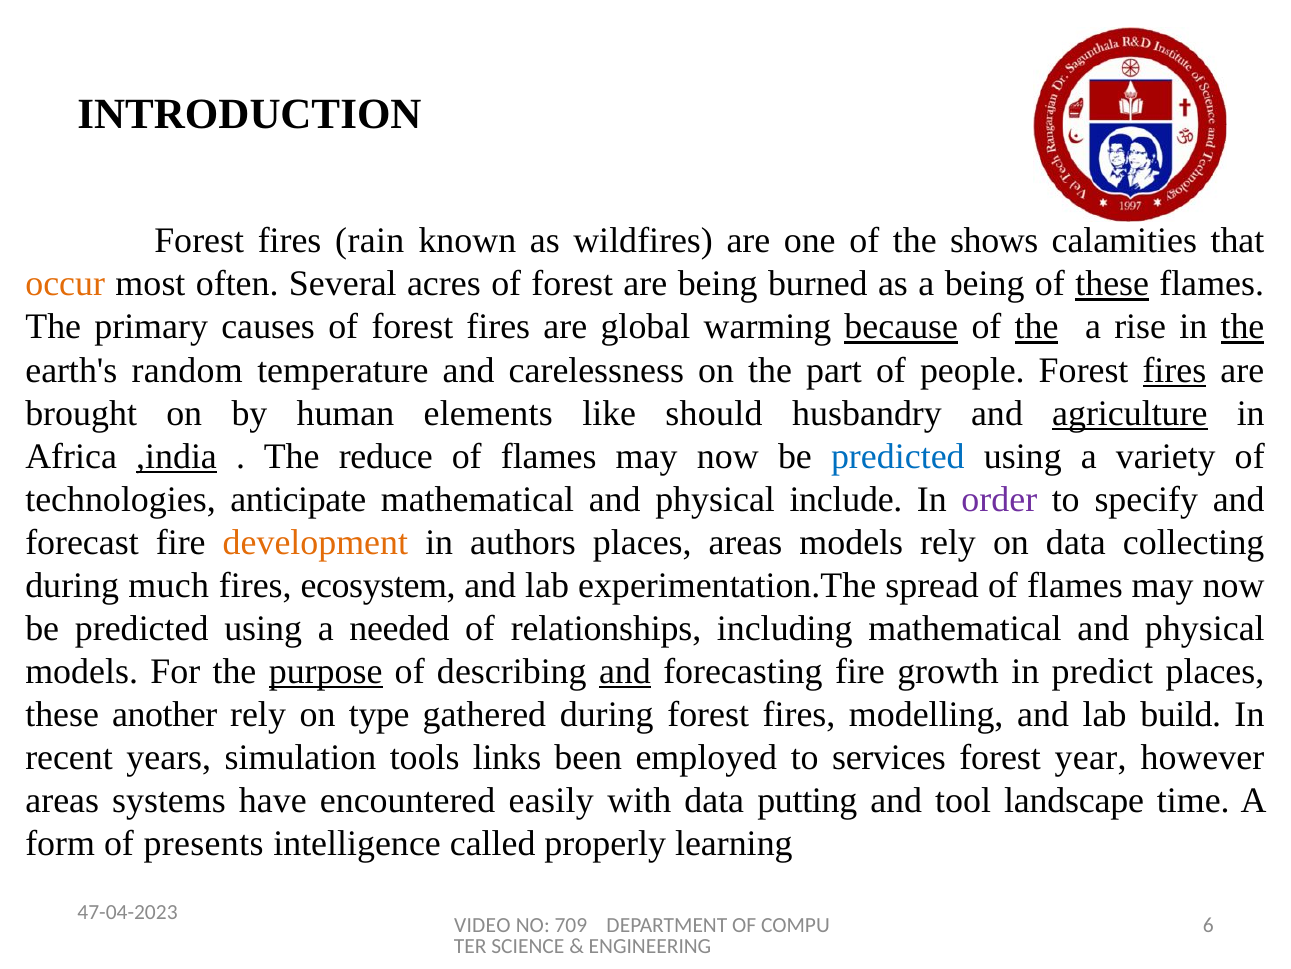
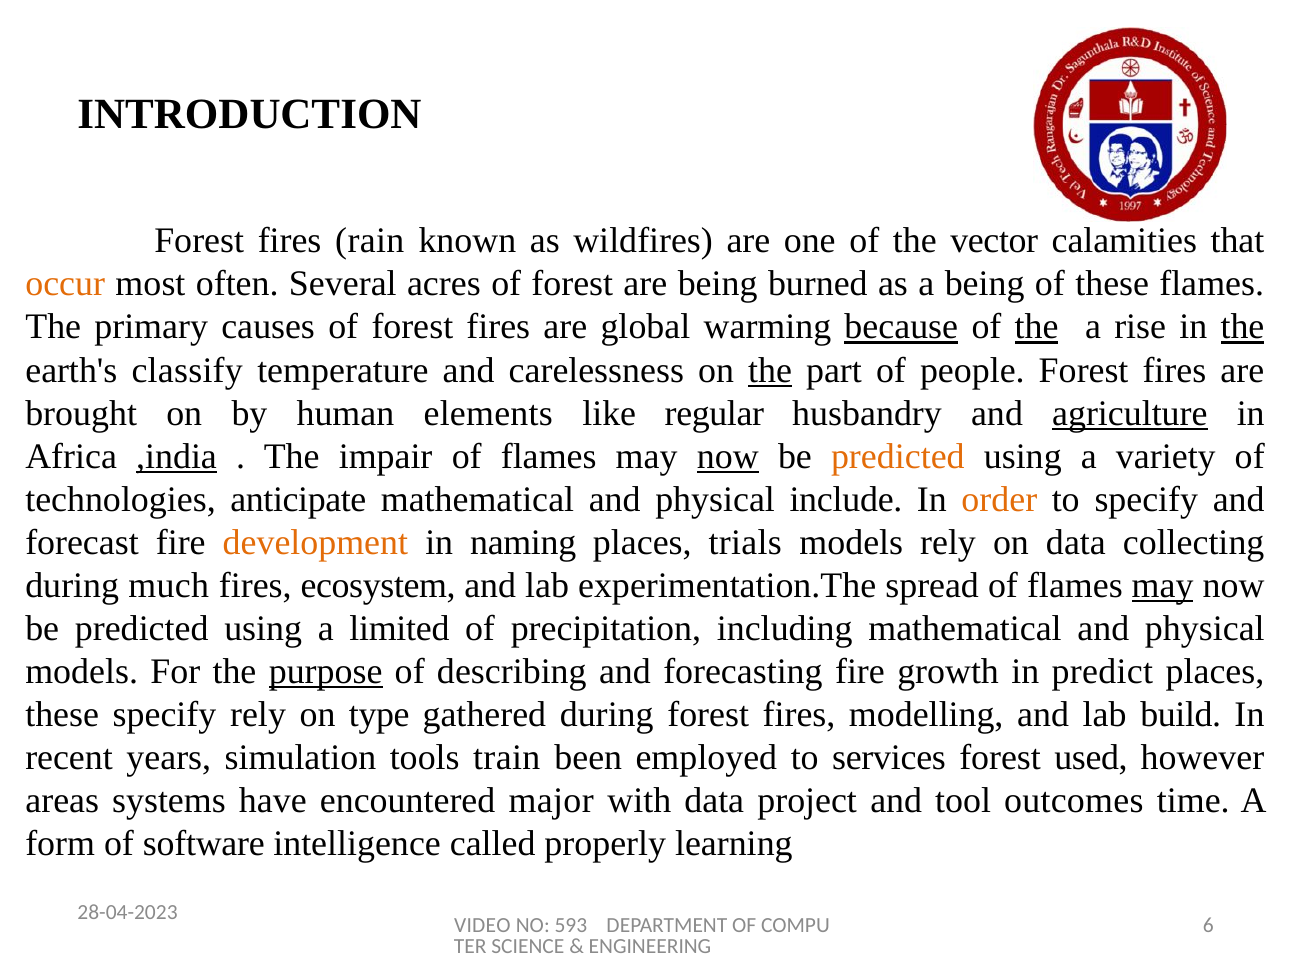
shows: shows -> vector
these at (1112, 284) underline: present -> none
random: random -> classify
the at (770, 370) underline: none -> present
fires at (1174, 370) underline: present -> none
should: should -> regular
reduce: reduce -> impair
now at (728, 456) underline: none -> present
predicted at (898, 456) colour: blue -> orange
order colour: purple -> orange
authors: authors -> naming
places areas: areas -> trials
may at (1163, 585) underline: none -> present
needed: needed -> limited
relationships: relationships -> precipitation
and at (625, 671) underline: present -> none
these another: another -> specify
links: links -> train
year: year -> used
easily: easily -> major
putting: putting -> project
landscape: landscape -> outcomes
presents: presents -> software
47-04-2023: 47-04-2023 -> 28-04-2023
709: 709 -> 593
